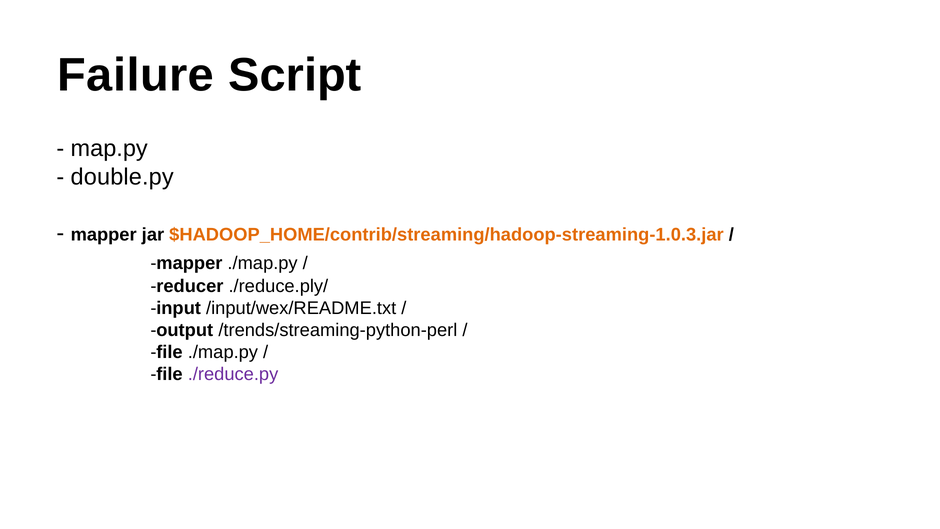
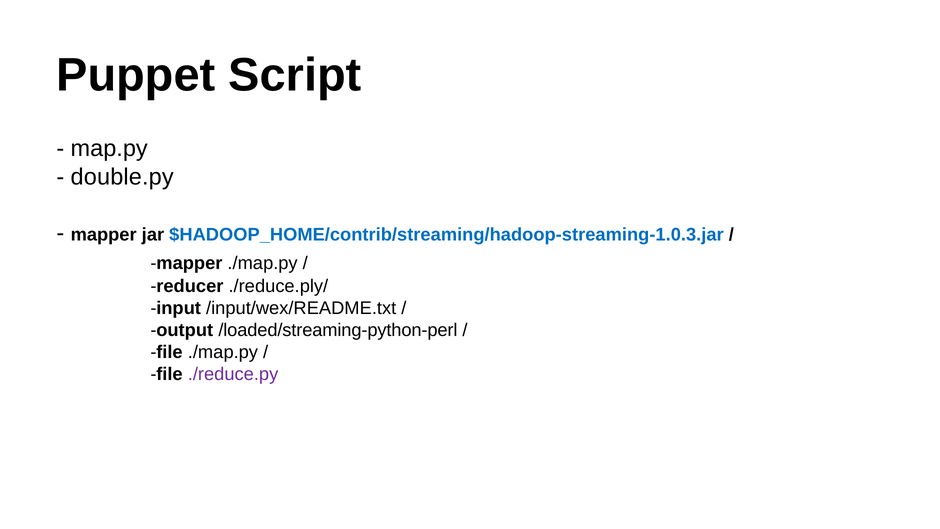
Failure: Failure -> Puppet
$HADOOP_HOME/contrib/streaming/hadoop-streaming-1.0.3.jar colour: orange -> blue
/trends/streaming-python-perl: /trends/streaming-python-perl -> /loaded/streaming-python-perl
